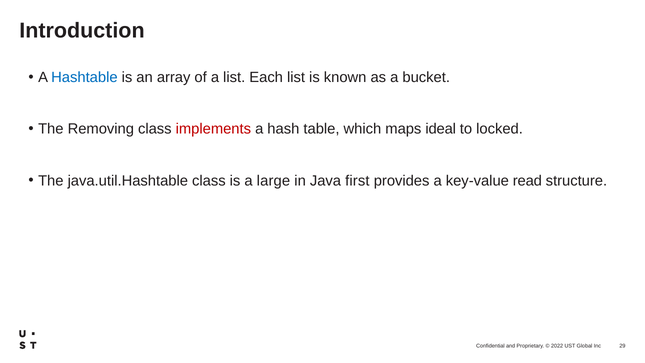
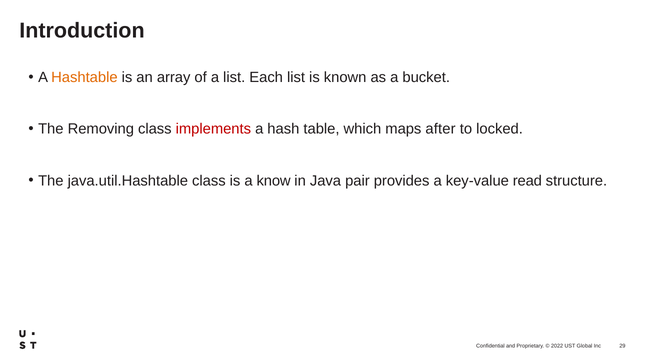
Hashtable colour: blue -> orange
ideal: ideal -> after
large: large -> know
first: first -> pair
